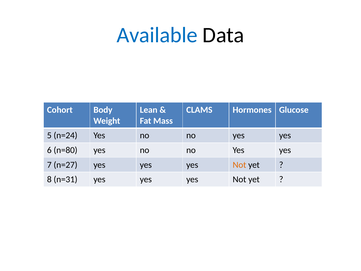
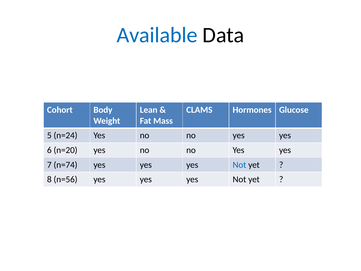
n=80: n=80 -> n=20
n=27: n=27 -> n=74
Not at (239, 165) colour: orange -> blue
n=31: n=31 -> n=56
